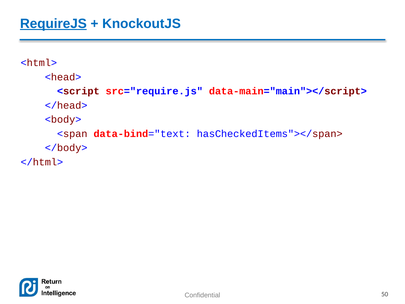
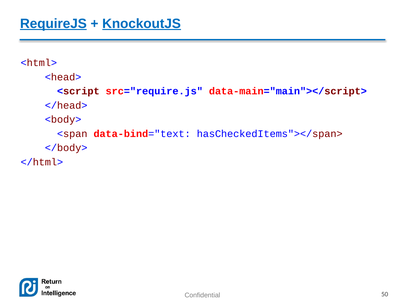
KnockoutJS underline: none -> present
